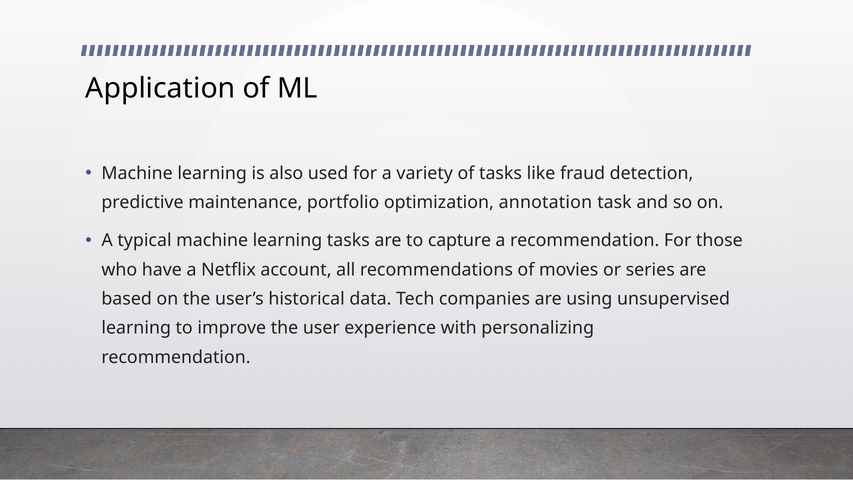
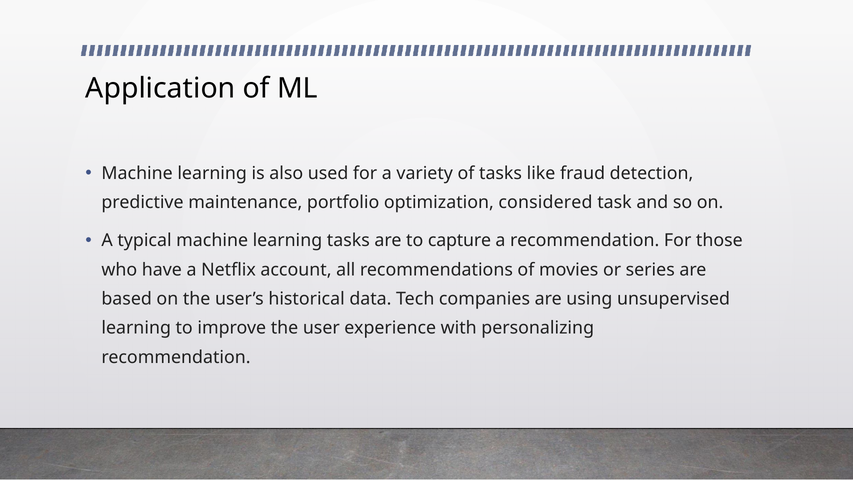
annotation: annotation -> considered
